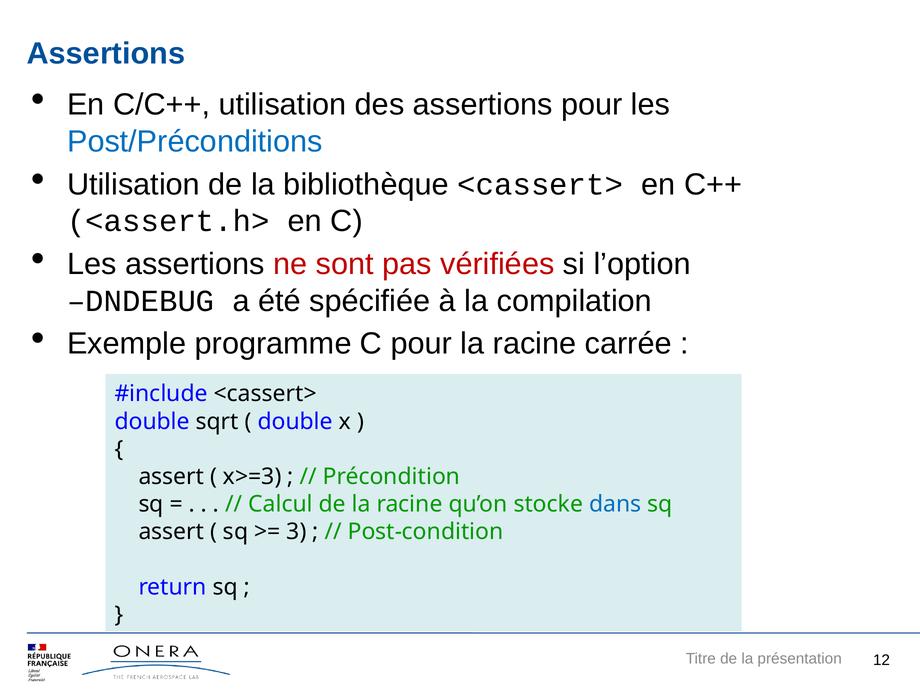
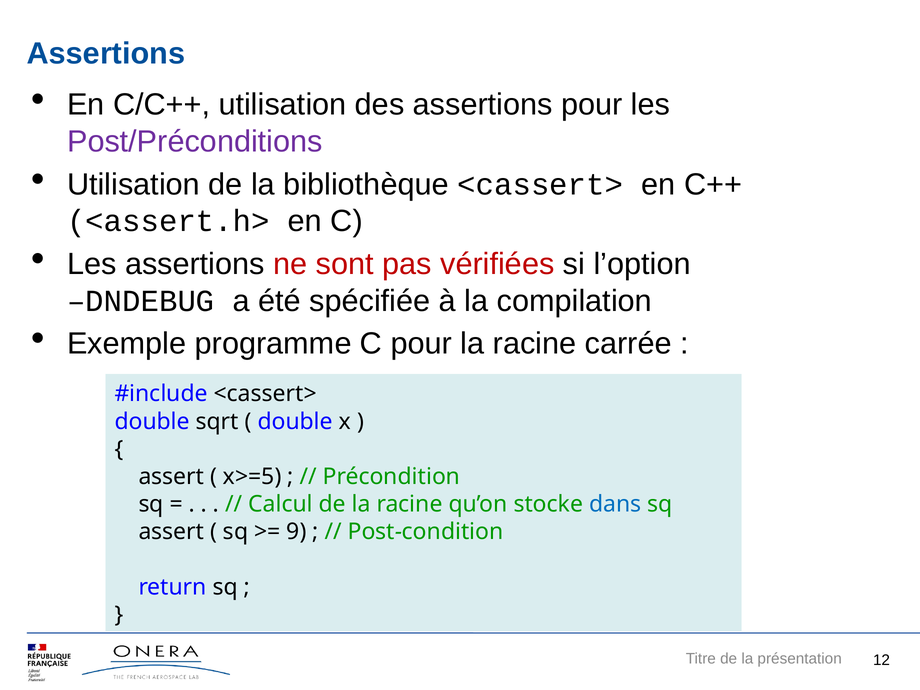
Post/Préconditions colour: blue -> purple
x>=3: x>=3 -> x>=5
3: 3 -> 9
